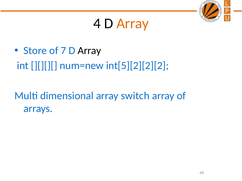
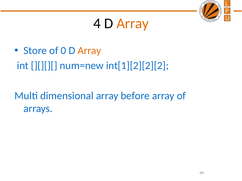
7: 7 -> 0
Array at (89, 51) colour: black -> orange
int[5][2][2][2: int[5][2][2][2 -> int[1][2][2][2
switch: switch -> before
